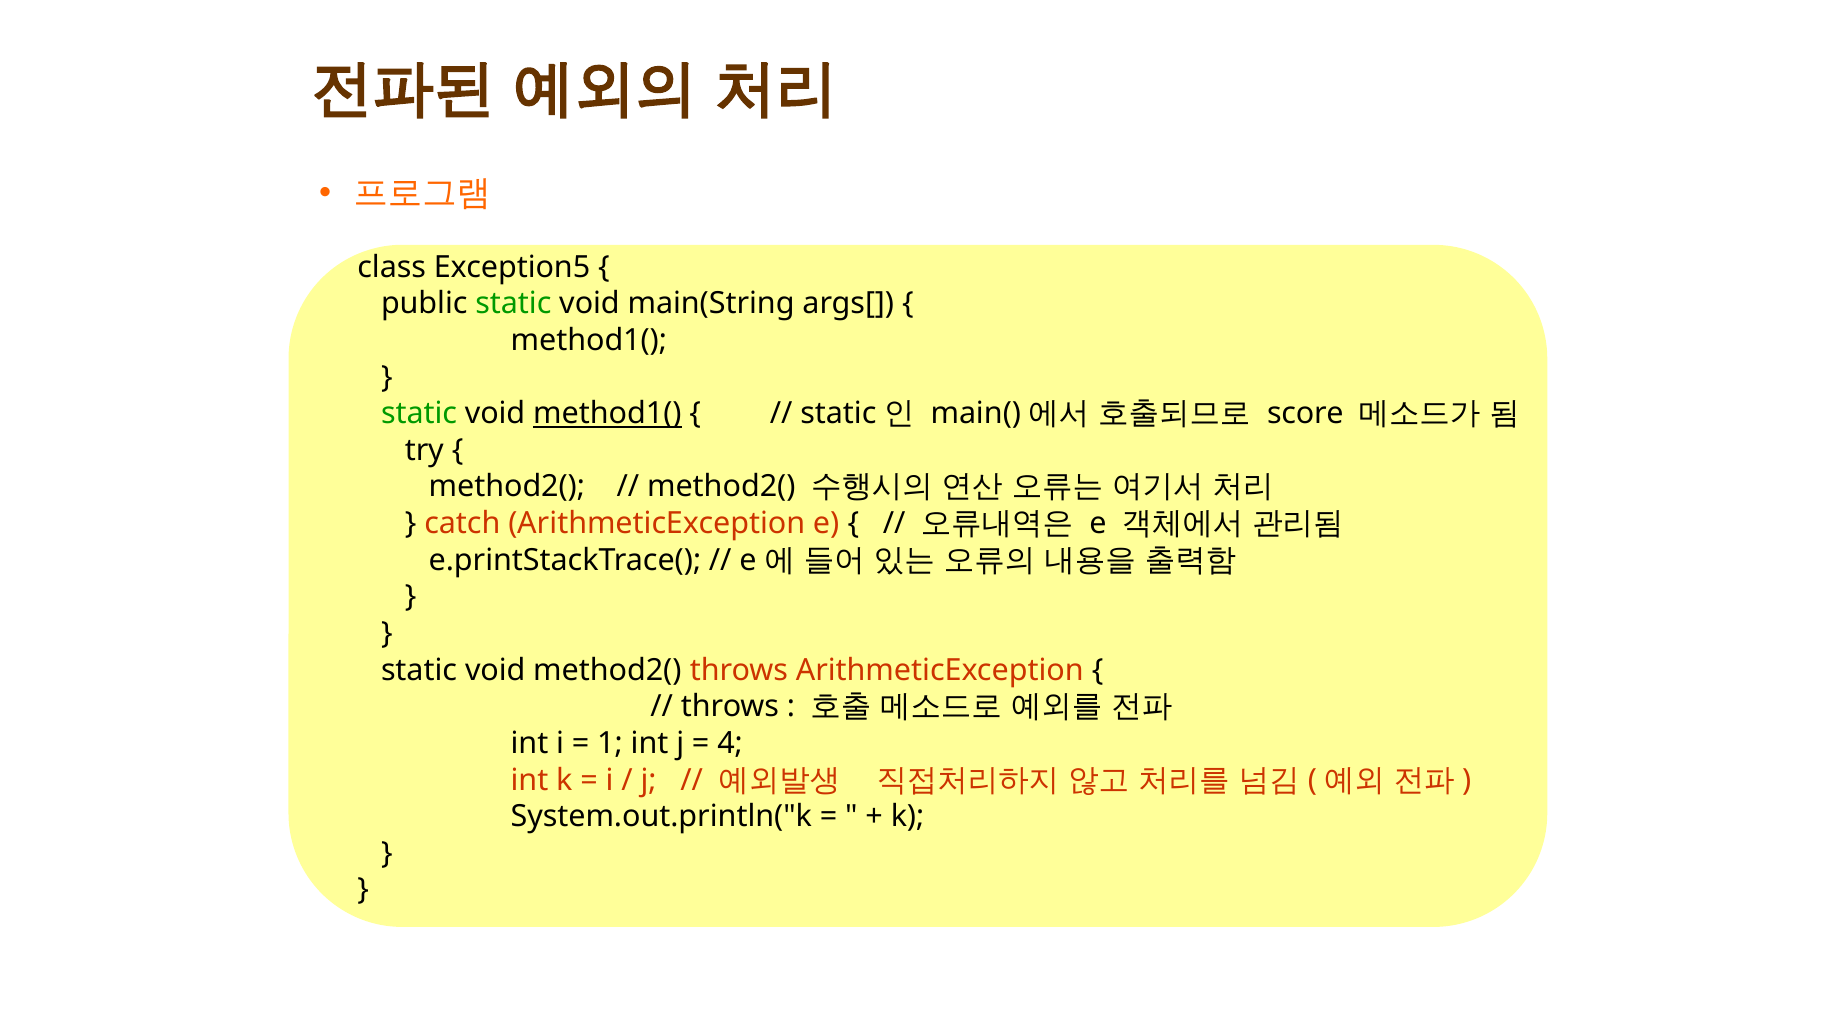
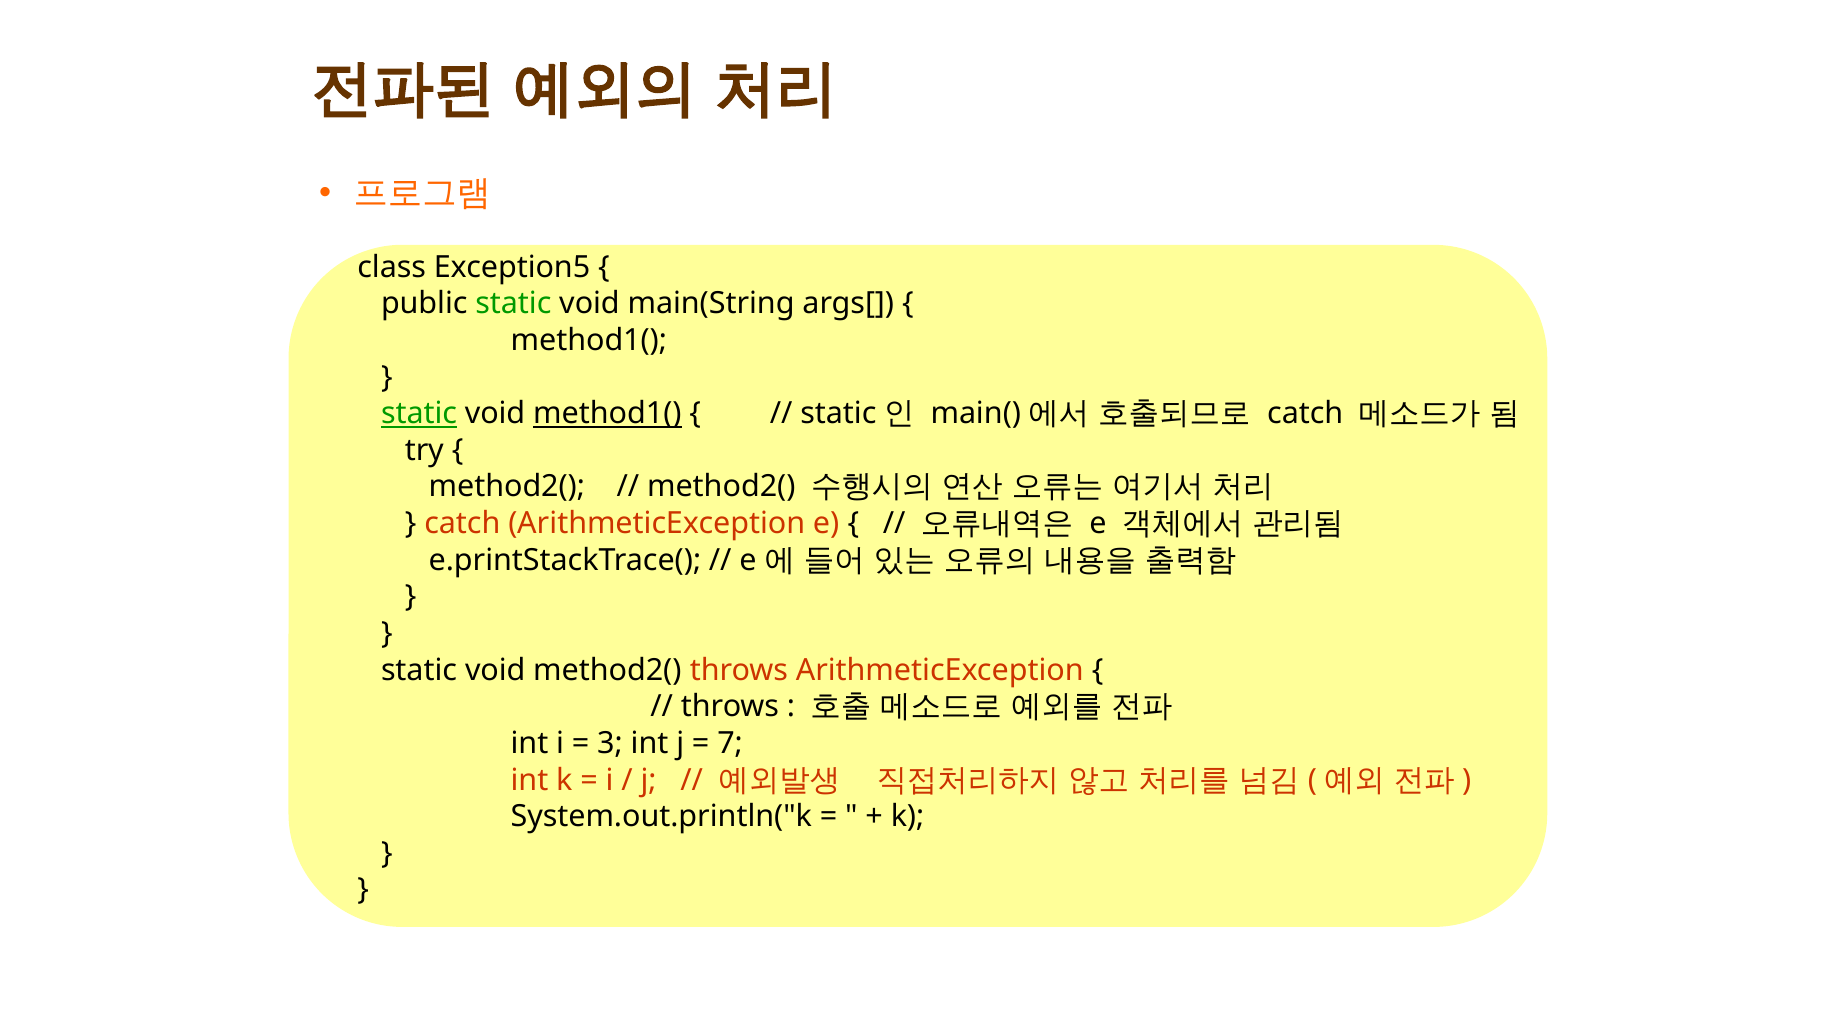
static at (419, 414) underline: none -> present
score at (1305, 414): score -> catch
1: 1 -> 3
4: 4 -> 7
